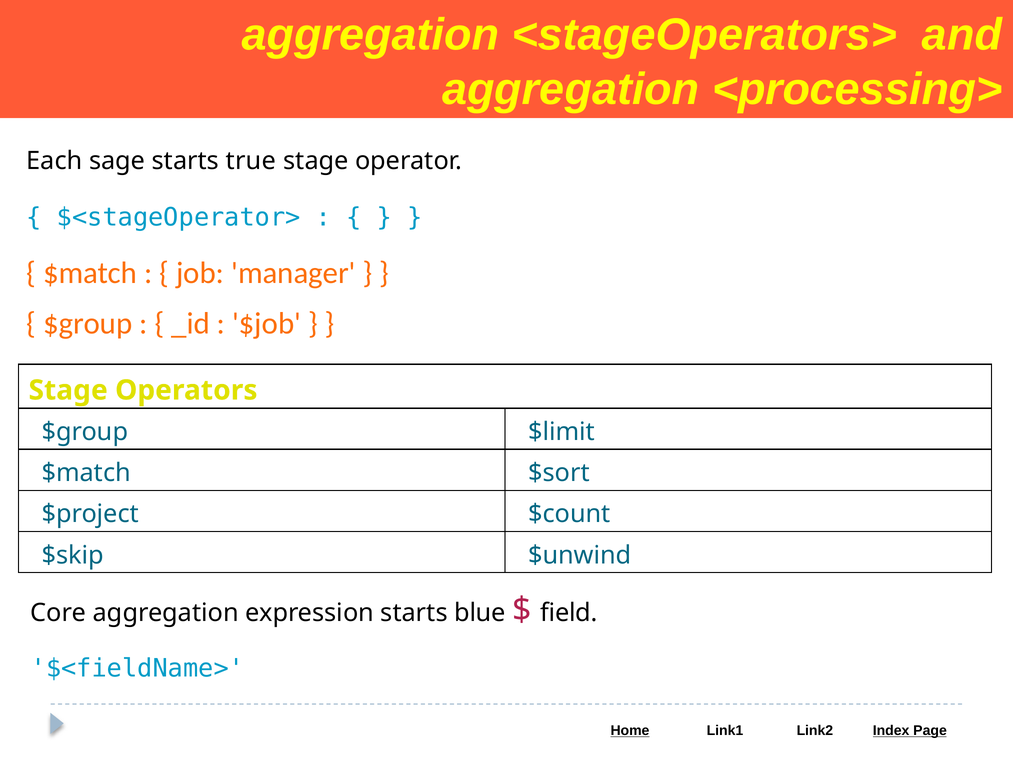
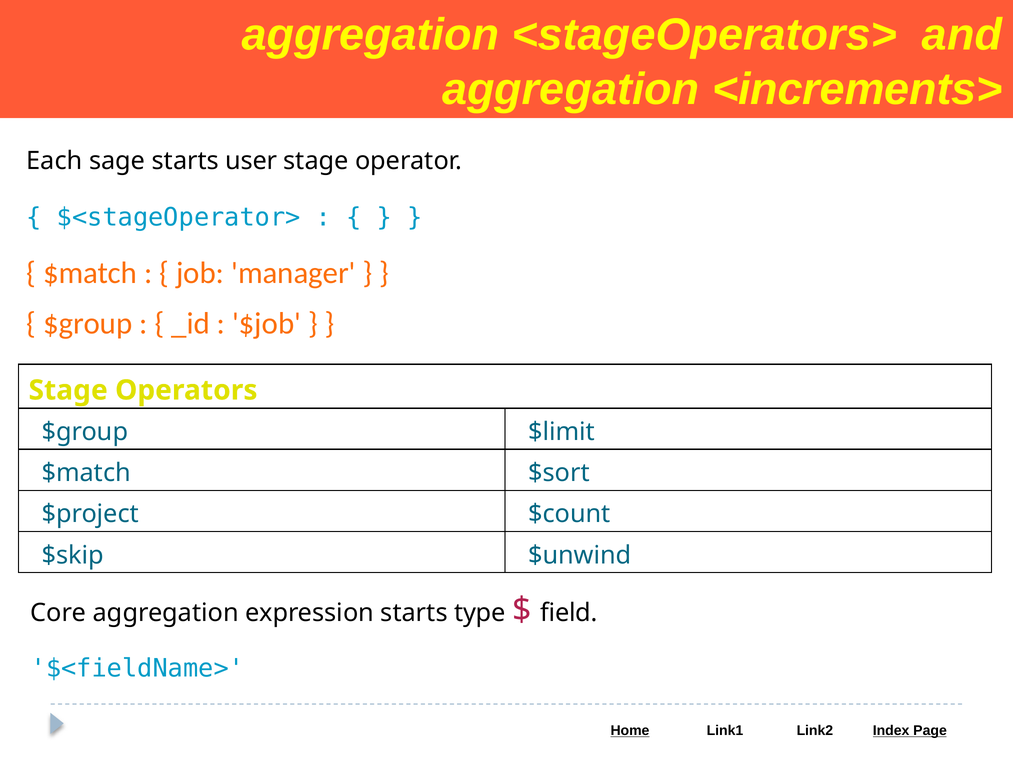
<processing>: <processing> -> <increments>
true: true -> user
blue: blue -> type
